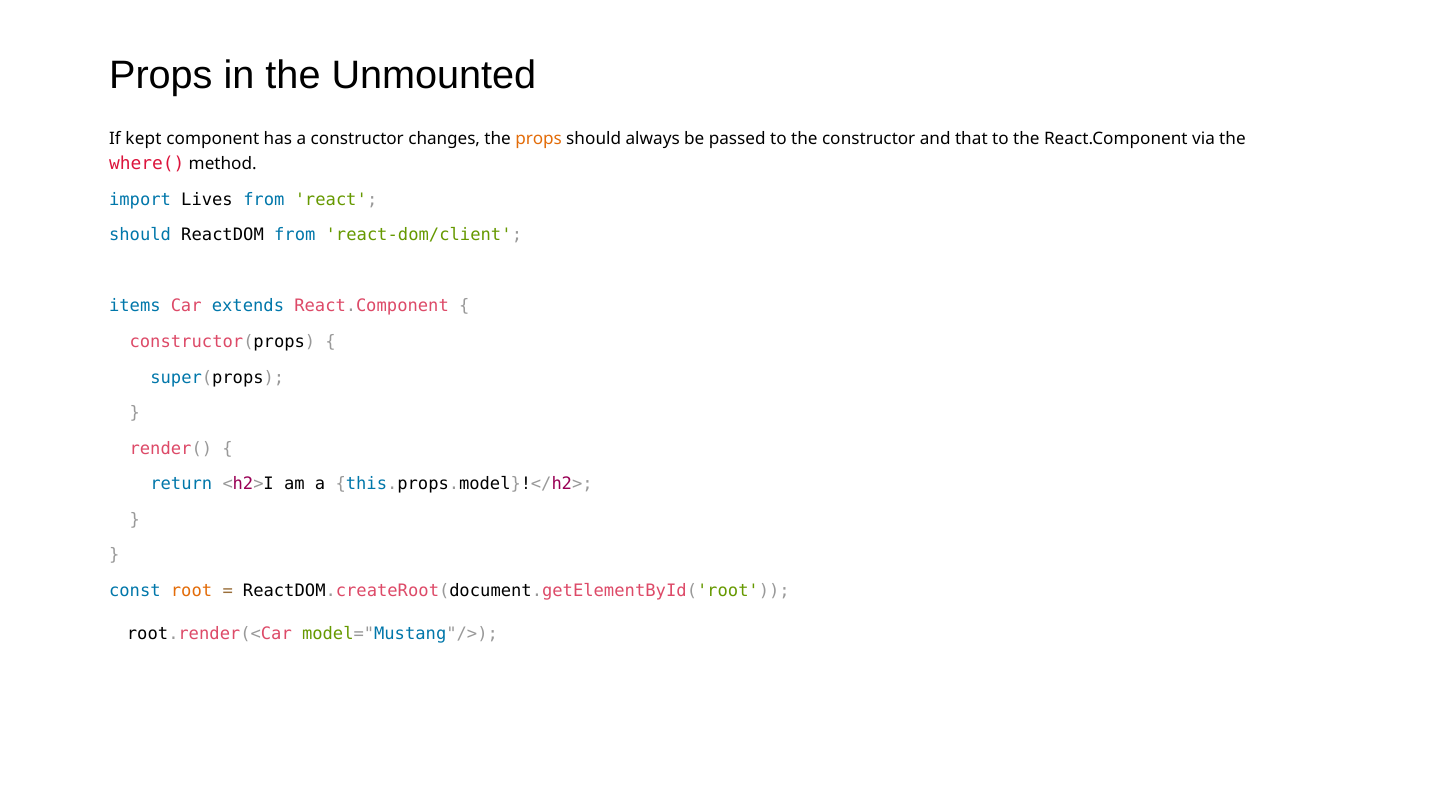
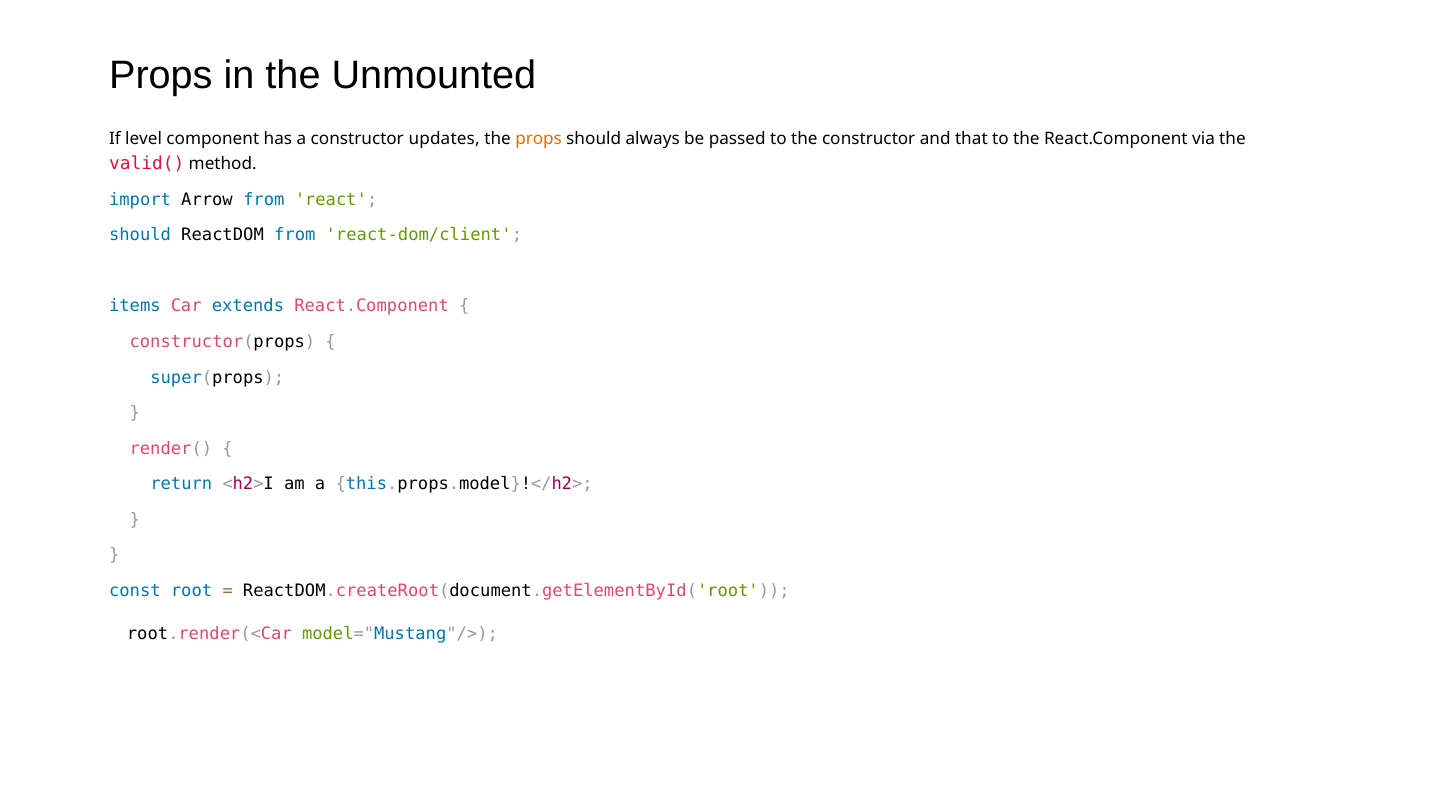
kept: kept -> level
changes: changes -> updates
where(: where( -> valid(
Lives: Lives -> Arrow
root colour: orange -> blue
